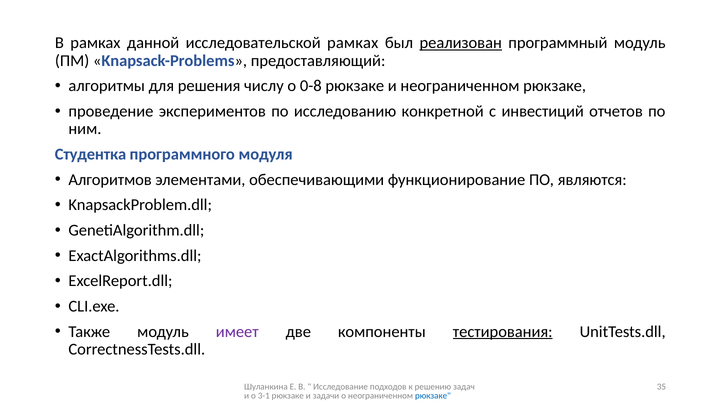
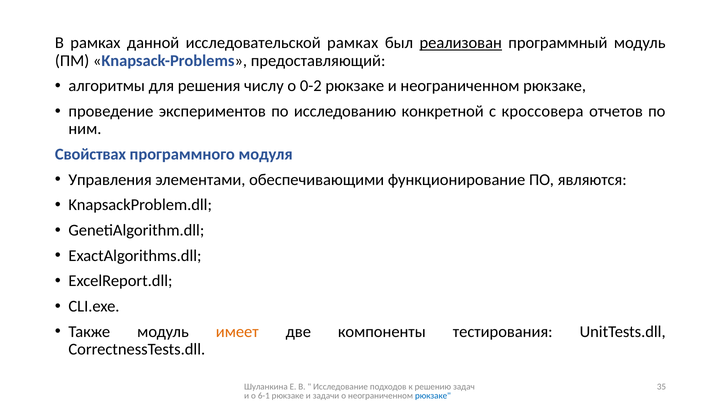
0-8: 0-8 -> 0-2
инвестиций: инвестиций -> кроссовера
Студентка: Студентка -> Свойствах
Алгоритмов: Алгоритмов -> Управления
имеет colour: purple -> orange
тестирования underline: present -> none
3-1: 3-1 -> 6-1
